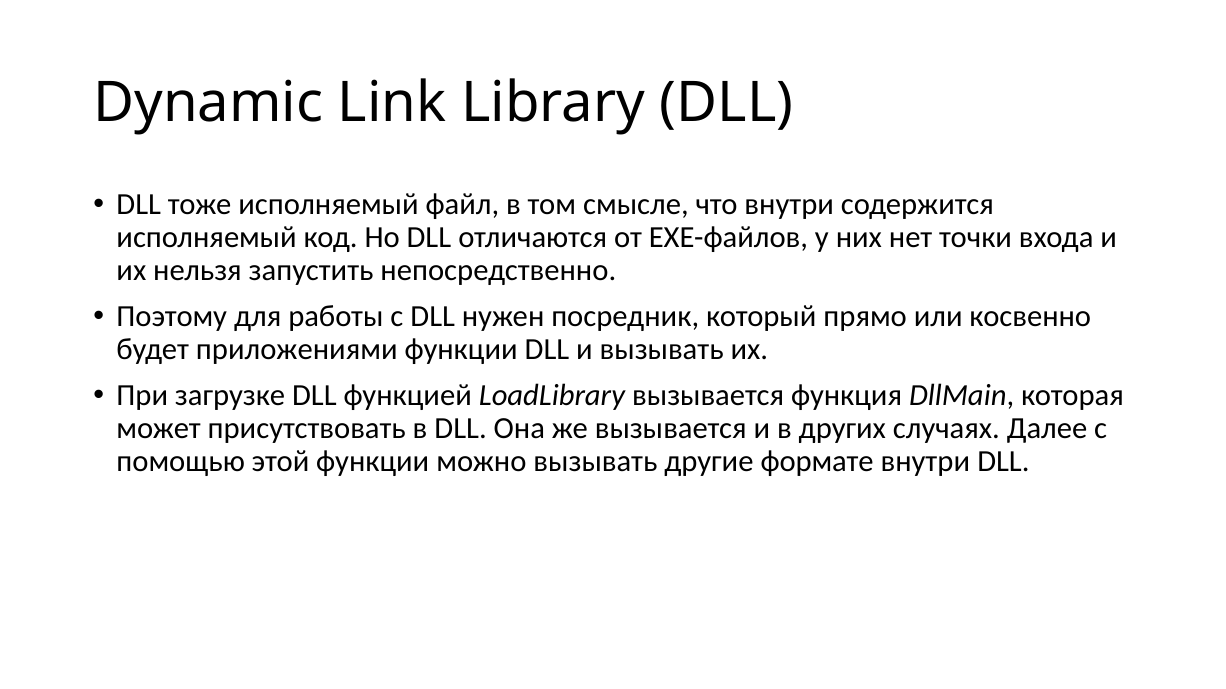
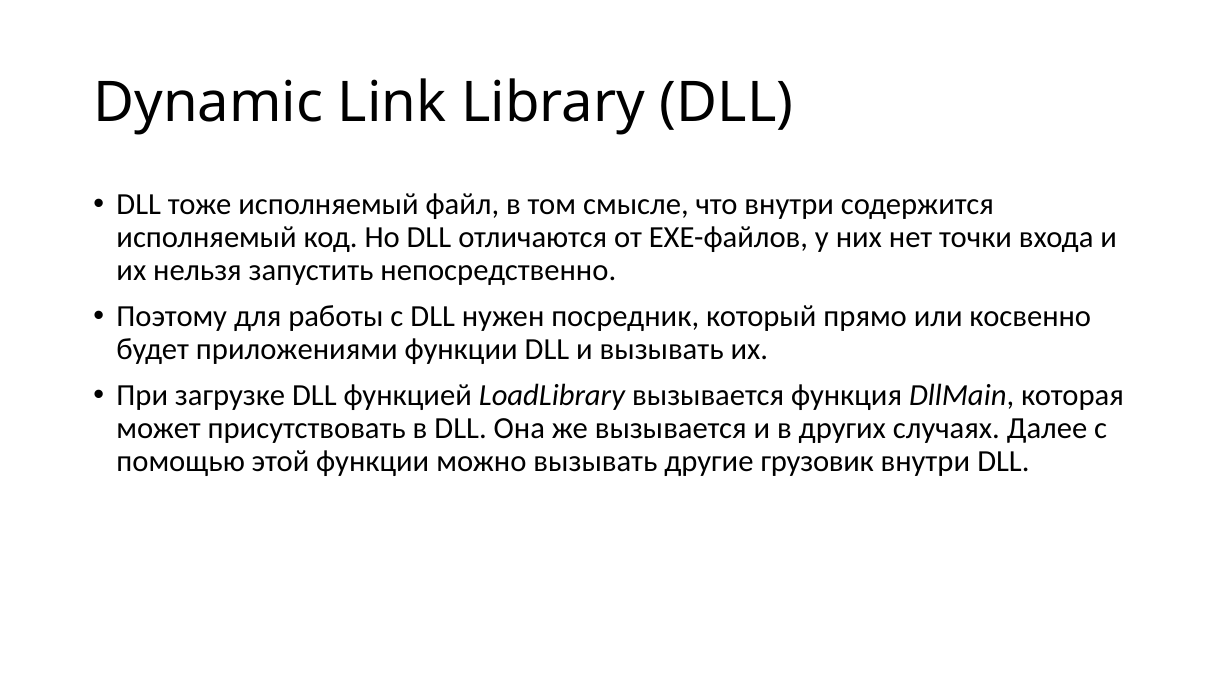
формате: формате -> грузовик
